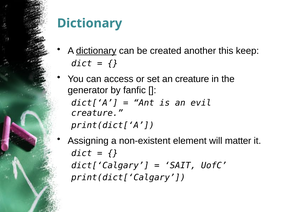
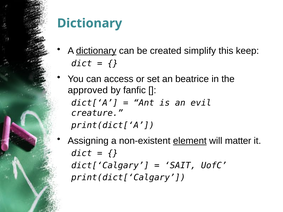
another: another -> simplify
an creature: creature -> beatrice
generator: generator -> approved
element underline: none -> present
